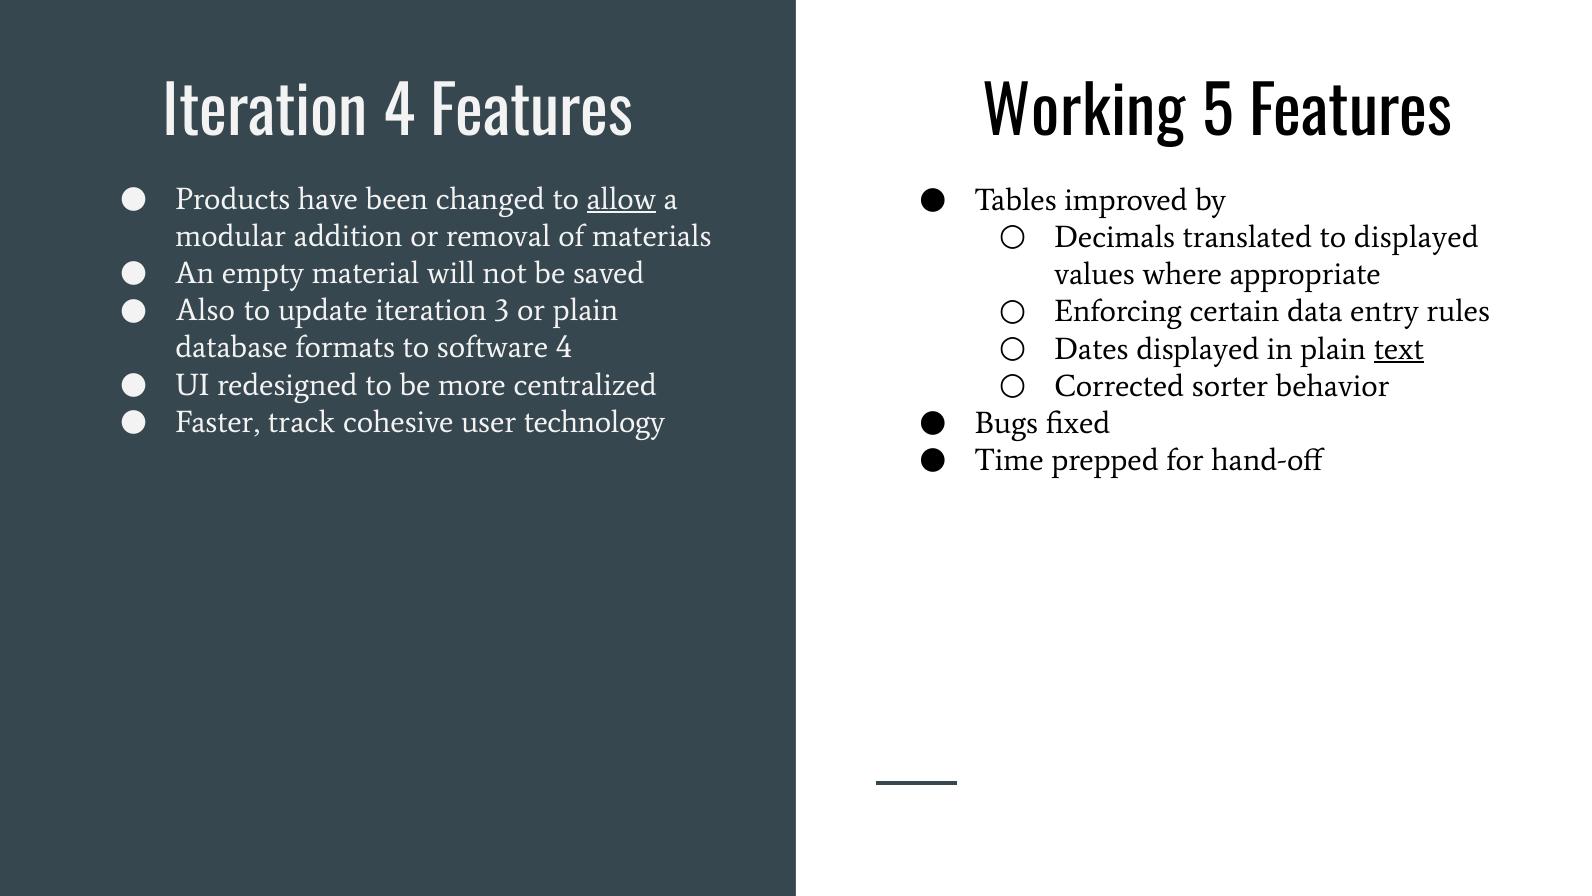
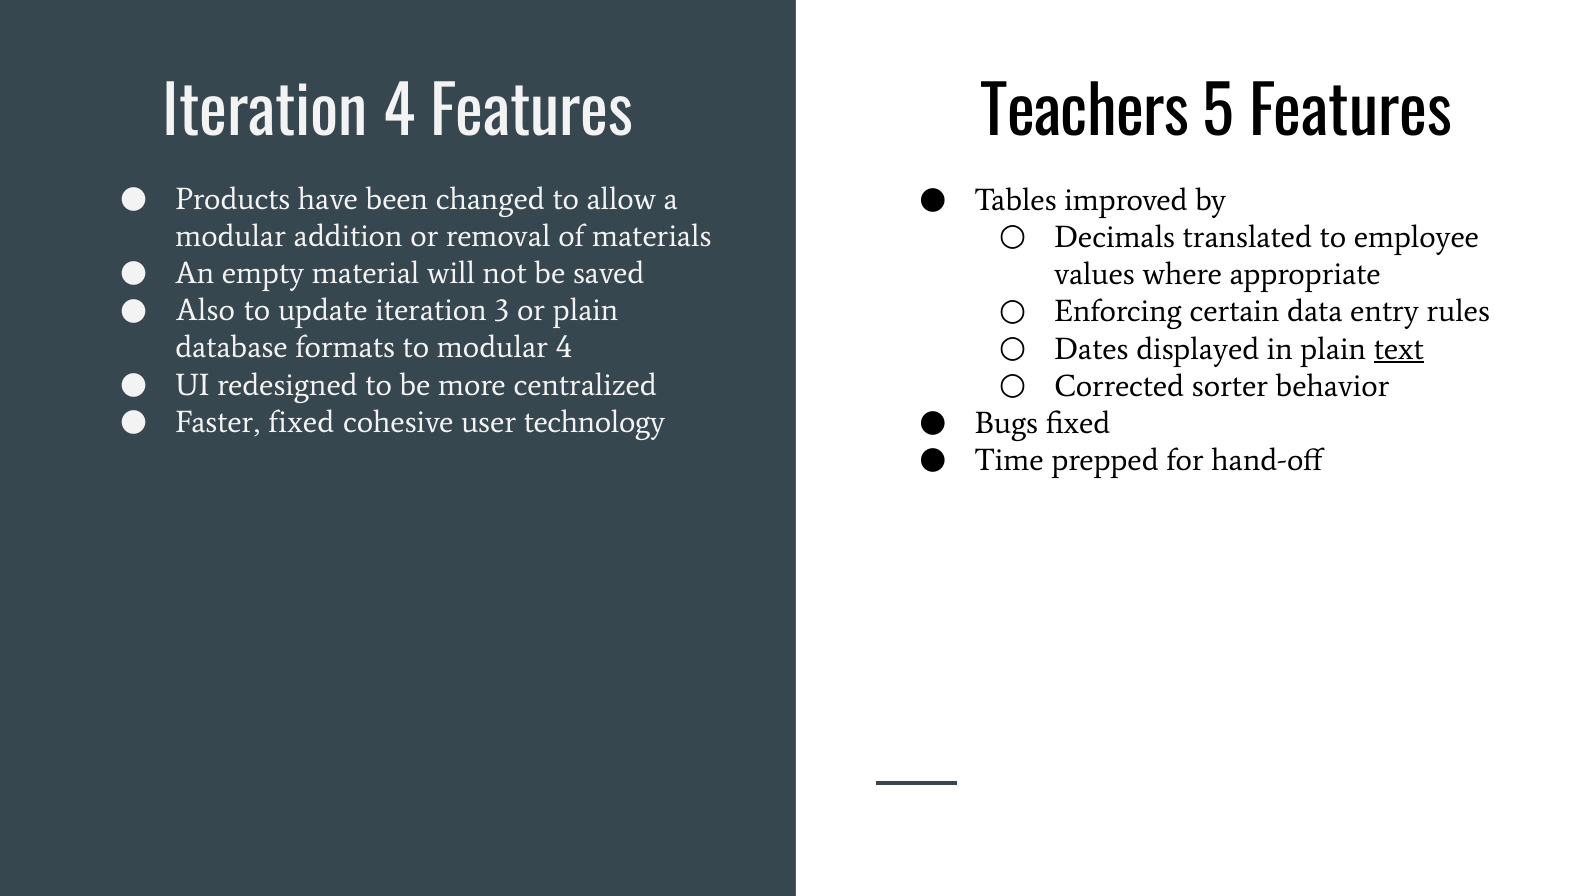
Working: Working -> Teachers
allow underline: present -> none
to displayed: displayed -> employee
to software: software -> modular
Faster track: track -> fixed
